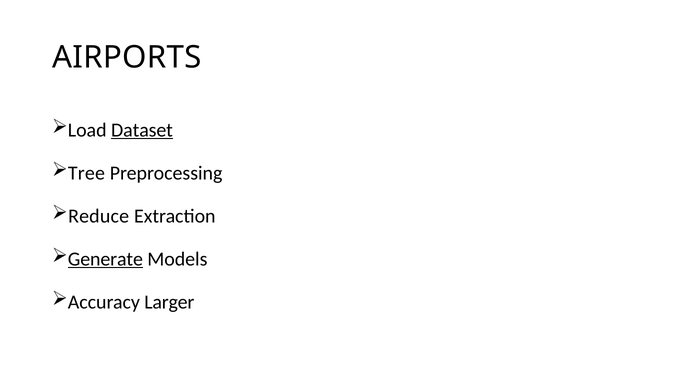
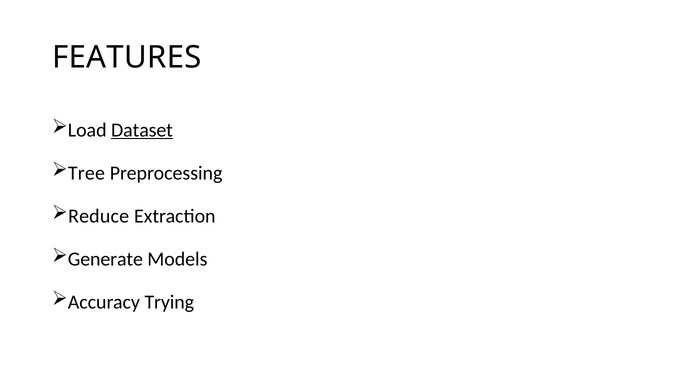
AIRPORTS: AIRPORTS -> FEATURES
Generate underline: present -> none
Larger: Larger -> Trying
